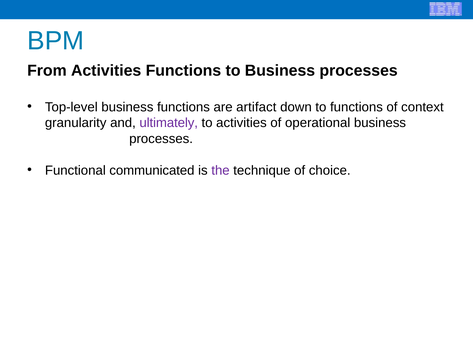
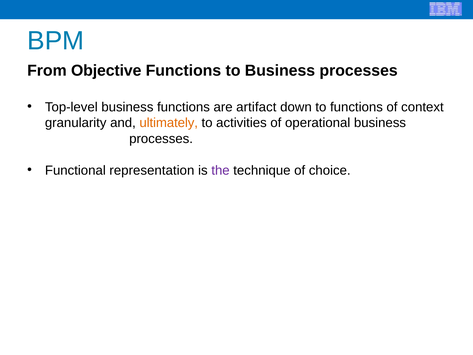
From Activities: Activities -> Objective
ultimately colour: purple -> orange
communicated: communicated -> representation
